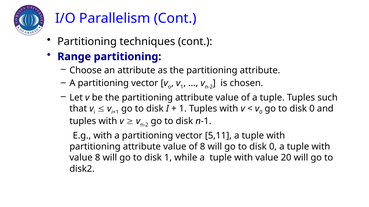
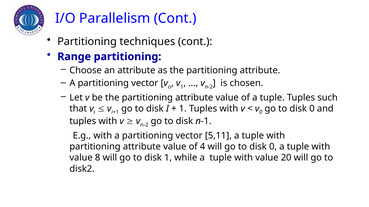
of 8: 8 -> 4
